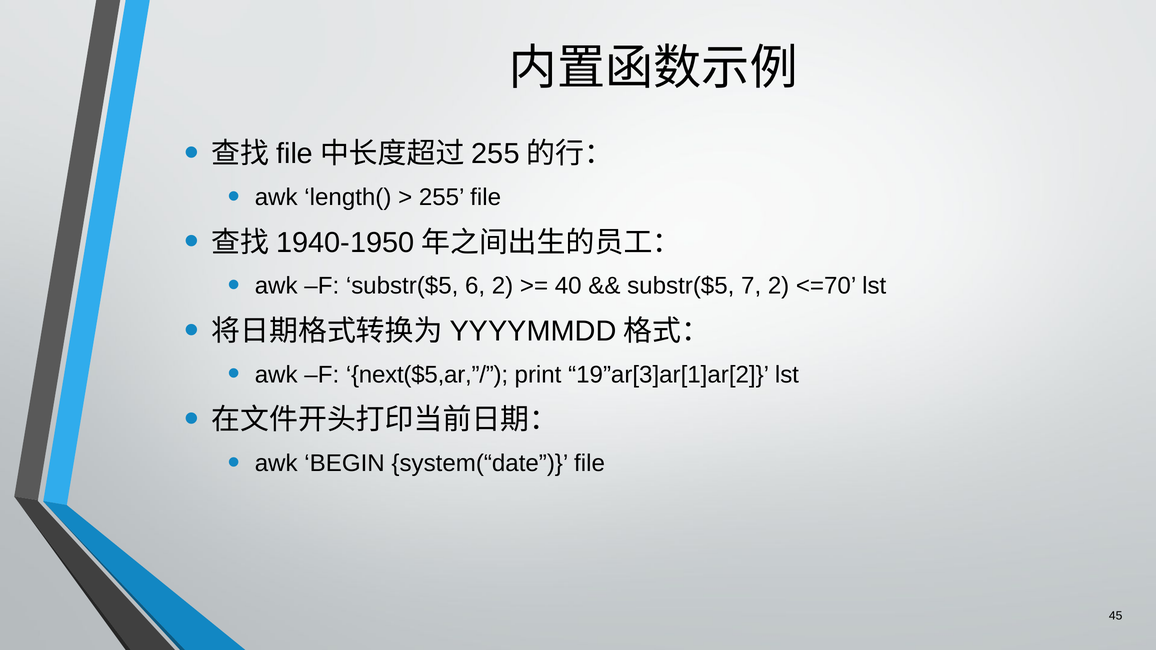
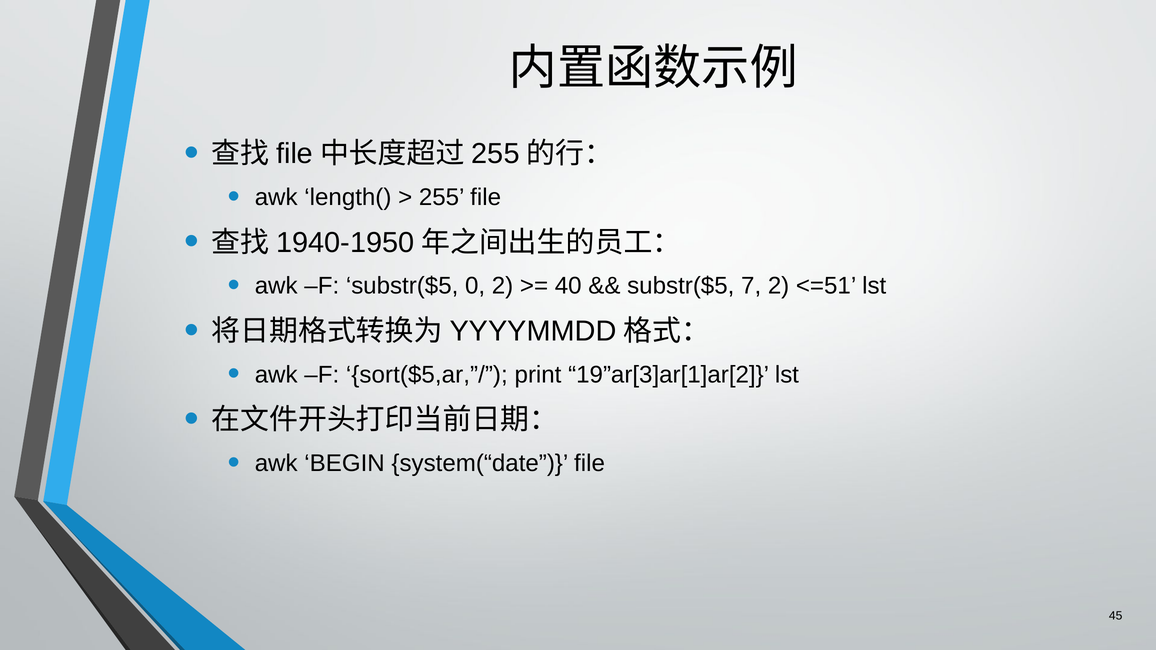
6: 6 -> 0
<=70: <=70 -> <=51
next($5,ar,”/: next($5,ar,”/ -> sort($5,ar,”/
